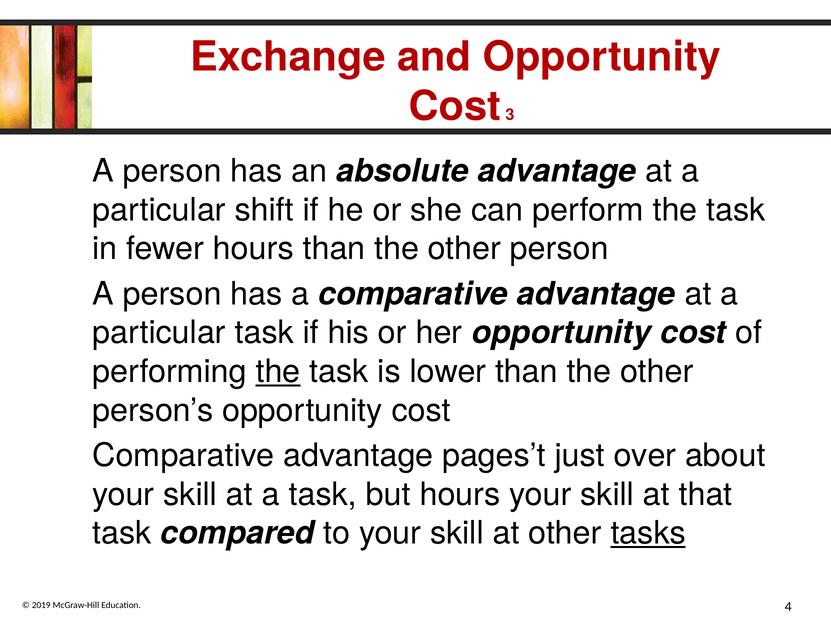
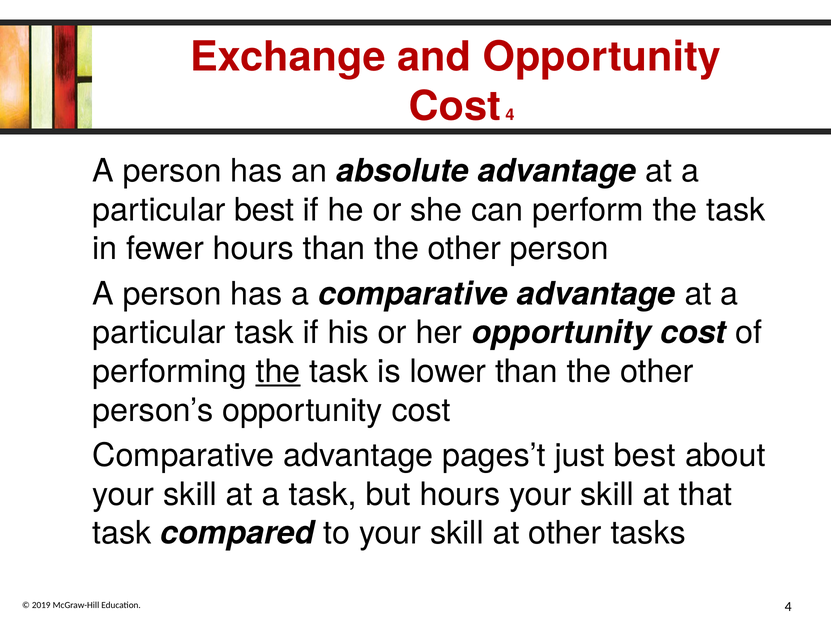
Cost 3: 3 -> 4
particular shift: shift -> best
just over: over -> best
tasks underline: present -> none
